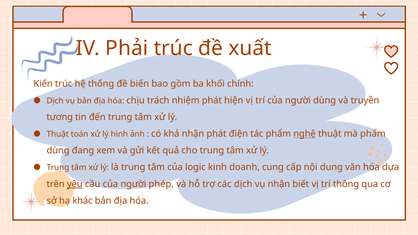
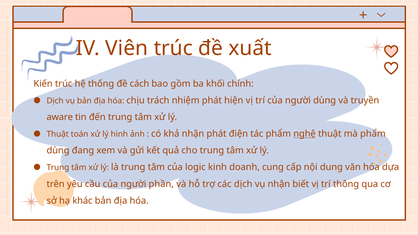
Phải: Phải -> Viên
biến: biến -> cách
tương: tương -> aware
yêu underline: present -> none
phép: phép -> phần
